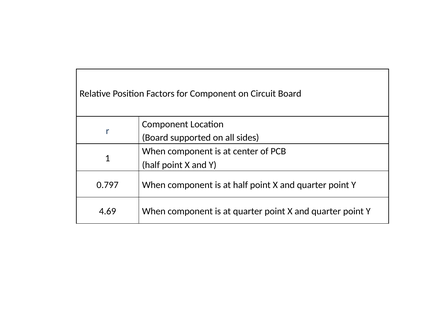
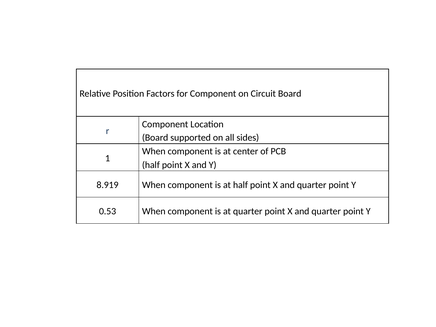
0.797: 0.797 -> 8.919
4.69: 4.69 -> 0.53
